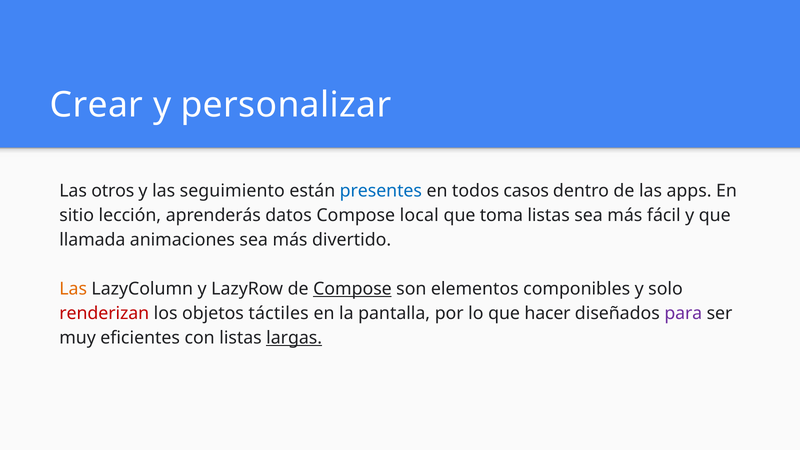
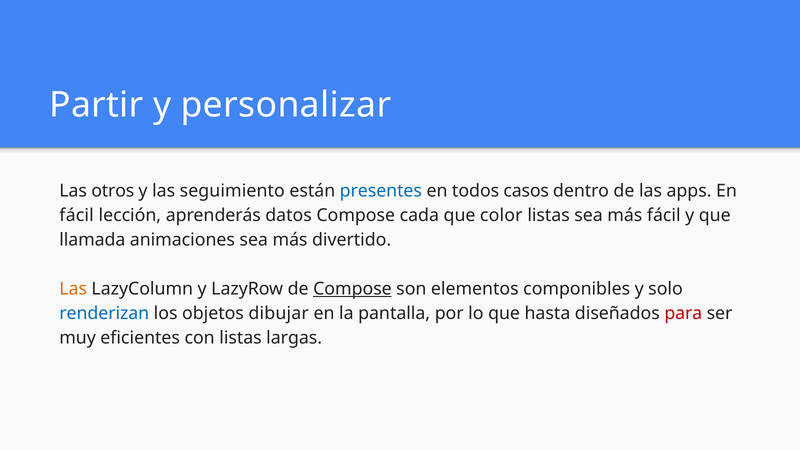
Crear: Crear -> Partir
sitio at (77, 215): sitio -> fácil
local: local -> cada
toma: toma -> color
renderizan colour: red -> blue
táctiles: táctiles -> dibujar
hacer: hacer -> hasta
para colour: purple -> red
largas underline: present -> none
